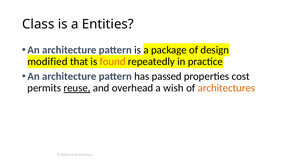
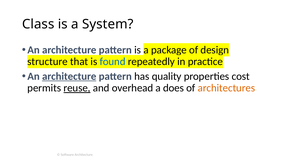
Entities: Entities -> System
modified: modified -> structure
found colour: orange -> blue
architecture at (69, 76) underline: none -> present
passed: passed -> quality
wish: wish -> does
